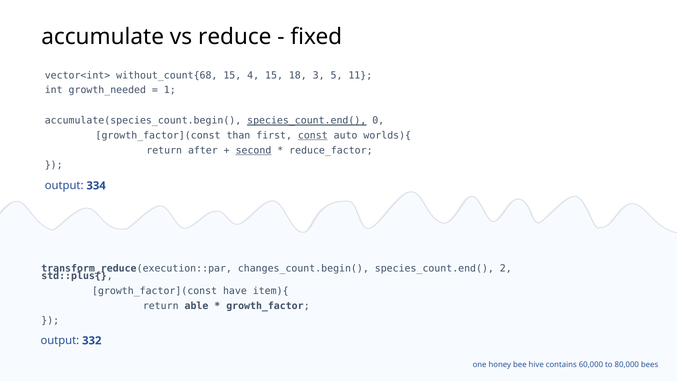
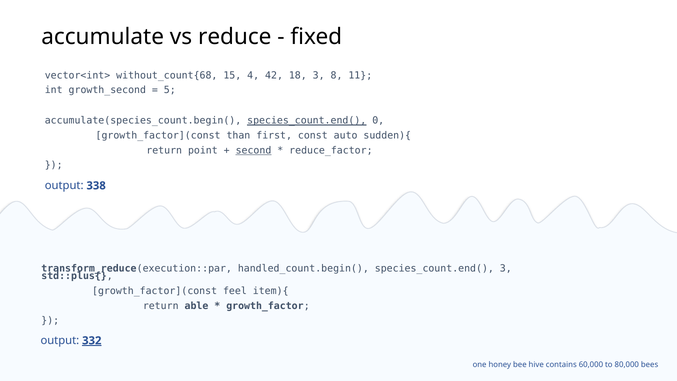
4 15: 15 -> 42
5: 5 -> 8
growth_needed: growth_needed -> growth_second
1: 1 -> 5
const underline: present -> none
worlds){: worlds){ -> sudden){
after: after -> point
334: 334 -> 338
changes_count.begin(: changes_count.begin( -> handled_count.begin(
species_count.end( 2: 2 -> 3
have: have -> feel
332 underline: none -> present
